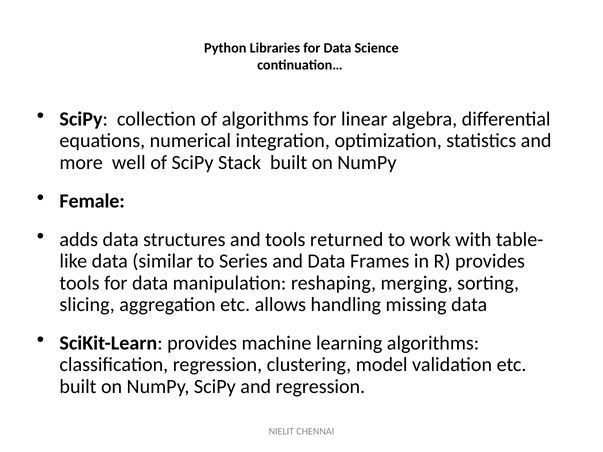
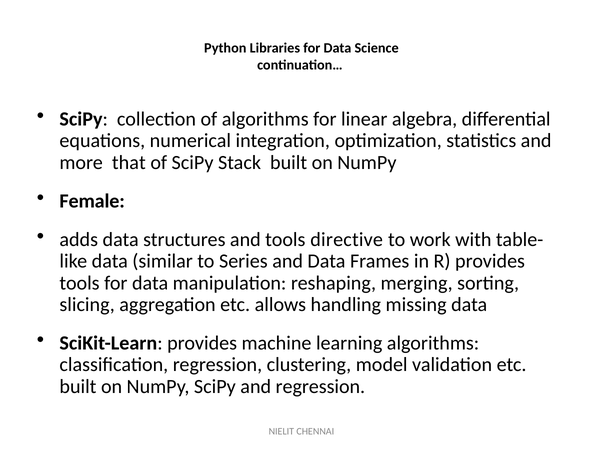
well: well -> that
returned: returned -> directive
